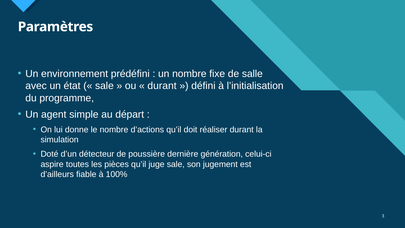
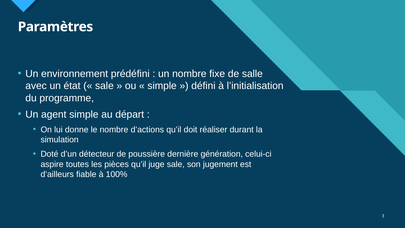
durant at (162, 86): durant -> simple
